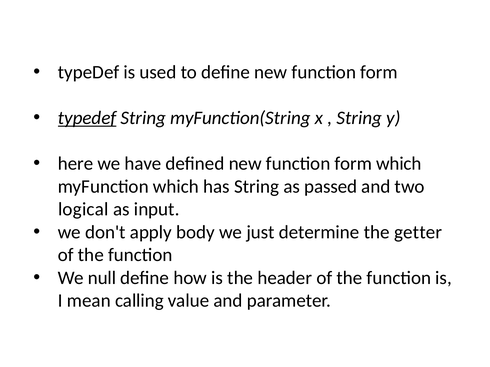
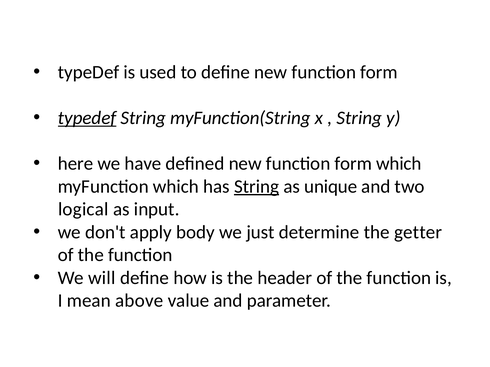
String at (257, 187) underline: none -> present
passed: passed -> unique
null: null -> will
calling: calling -> above
